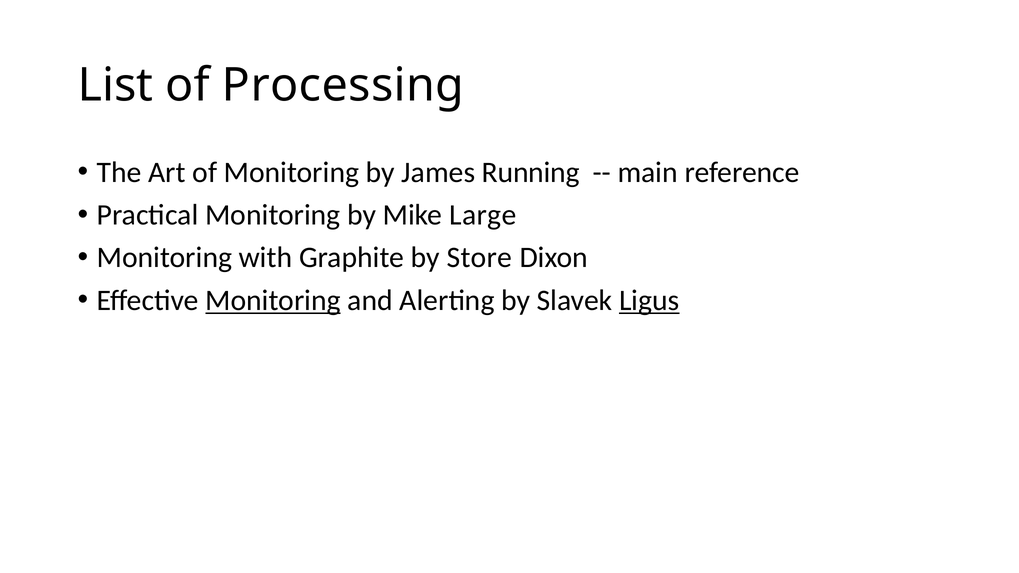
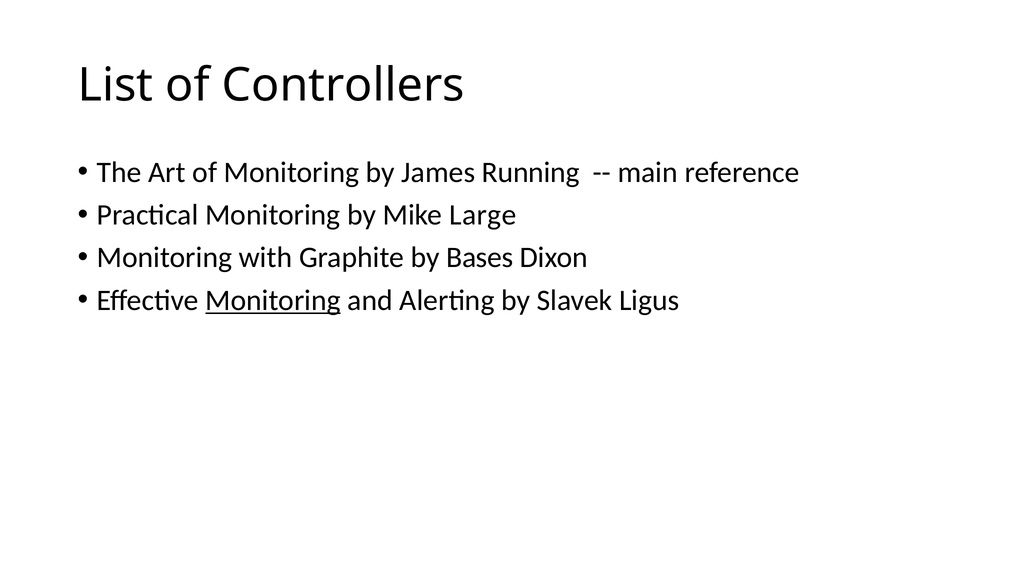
Processing: Processing -> Controllers
Store: Store -> Bases
Ligus underline: present -> none
